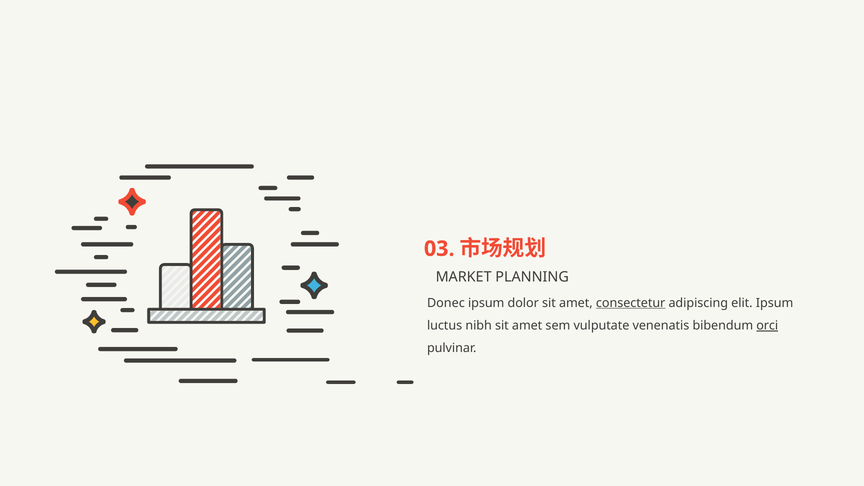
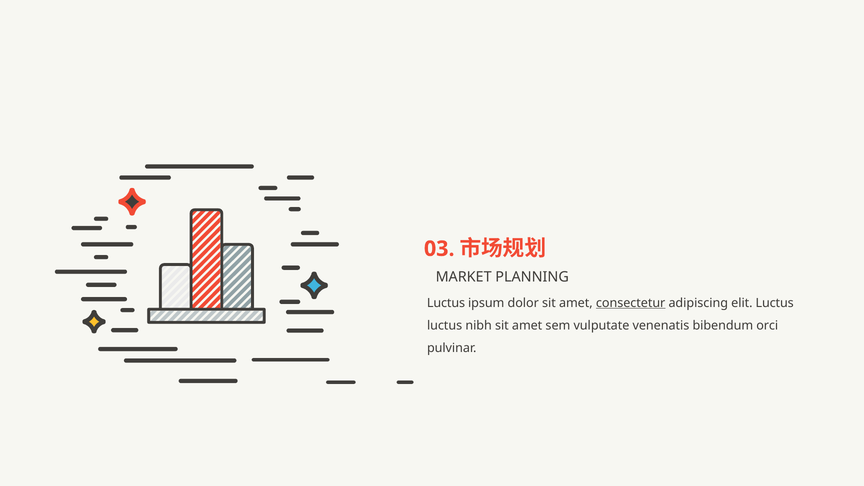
Donec at (446, 303): Donec -> Luctus
elit Ipsum: Ipsum -> Luctus
orci underline: present -> none
